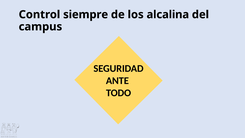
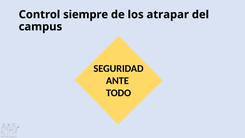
alcalina: alcalina -> atrapar
